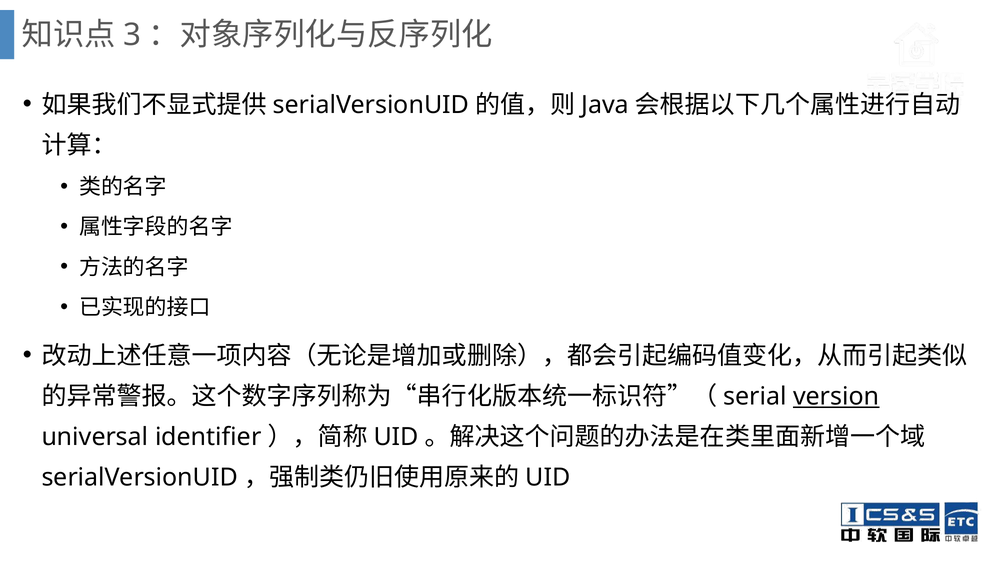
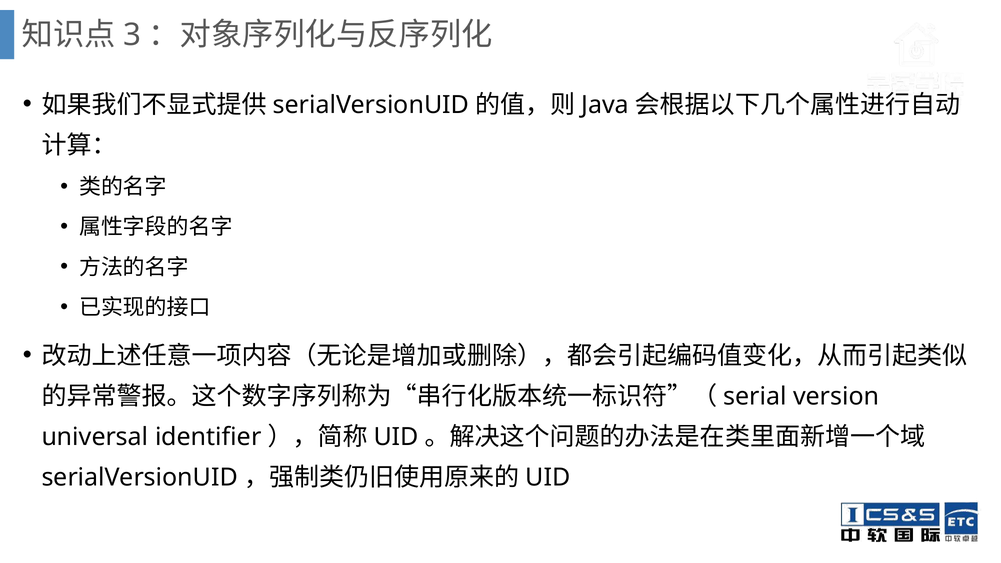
version underline: present -> none
